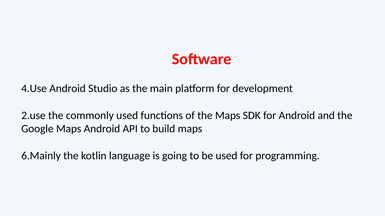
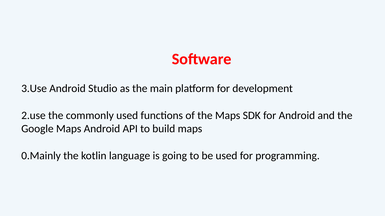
4.Use: 4.Use -> 3.Use
6.Mainly: 6.Mainly -> 0.Mainly
